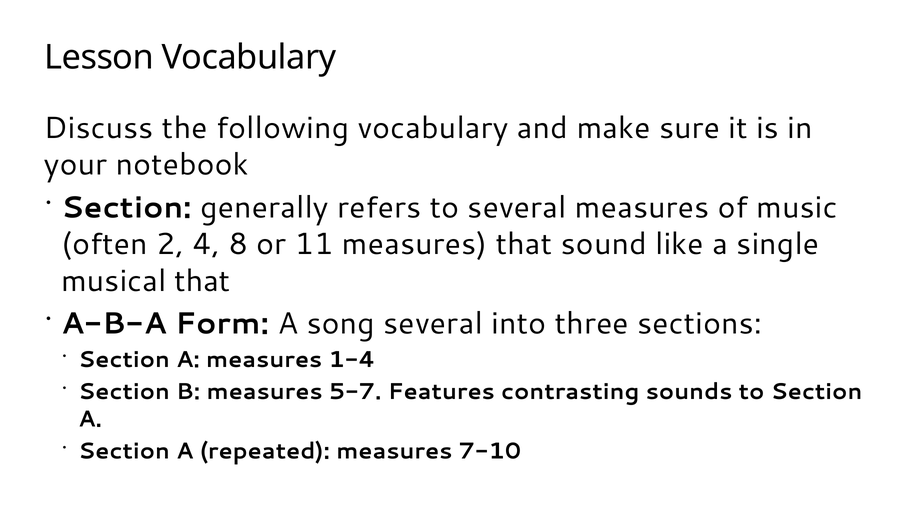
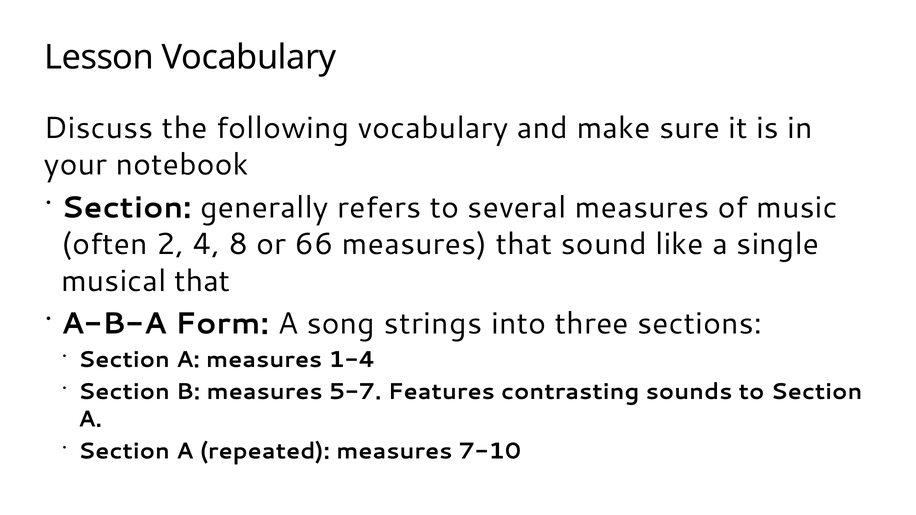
11: 11 -> 66
song several: several -> strings
